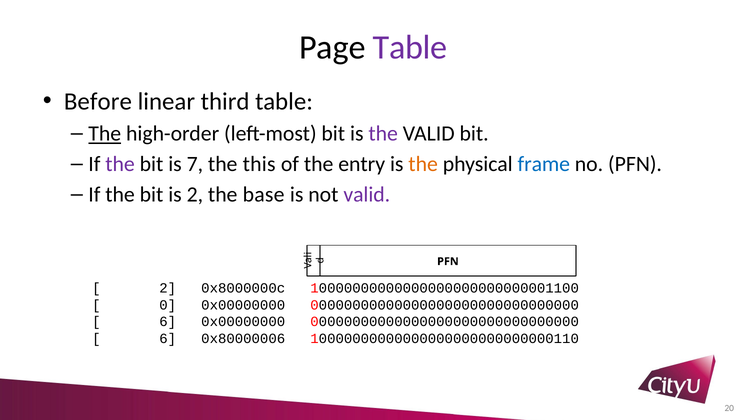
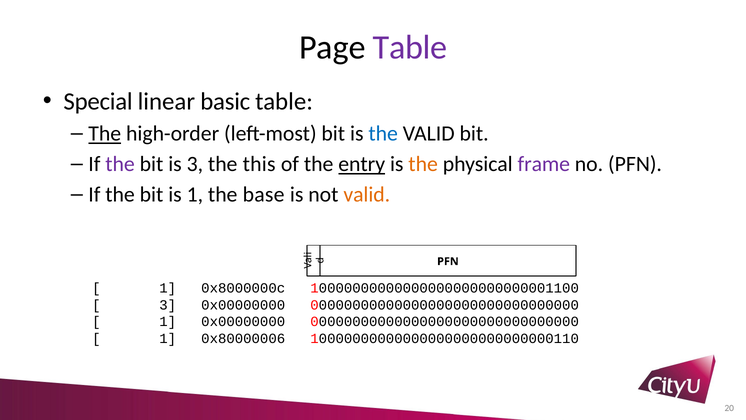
Before: Before -> Special
third: third -> basic
the at (383, 134) colour: purple -> blue
is 7: 7 -> 3
entry underline: none -> present
frame colour: blue -> purple
is 2: 2 -> 1
valid at (367, 195) colour: purple -> orange
2 at (168, 288): 2 -> 1
0 at (168, 305): 0 -> 3
6 at (168, 322): 6 -> 1
6 at (168, 338): 6 -> 1
